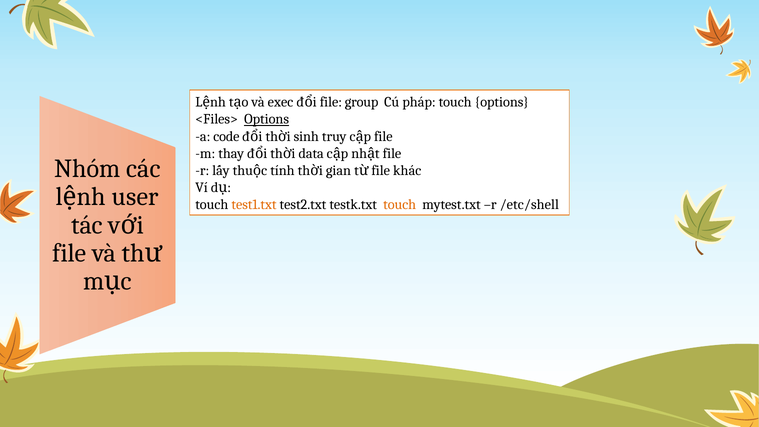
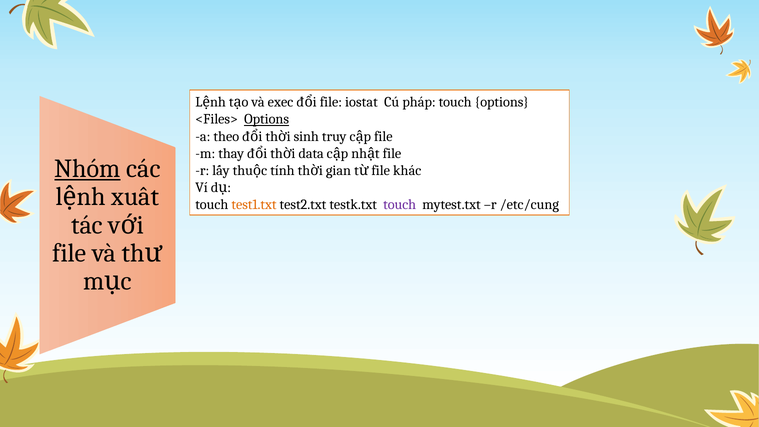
group: group -> iostat
code: code -> theo
Nhóm underline: none -> present
user: user -> xuất
touch at (400, 205) colour: orange -> purple
/etc/shell: /etc/shell -> /etc/cung
